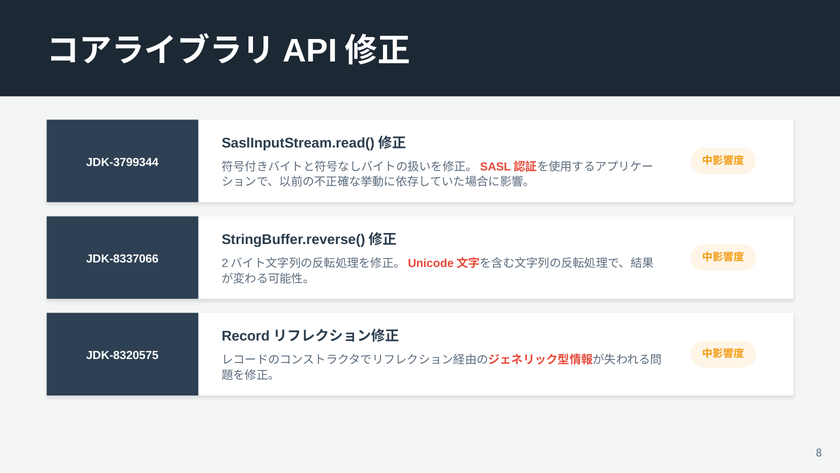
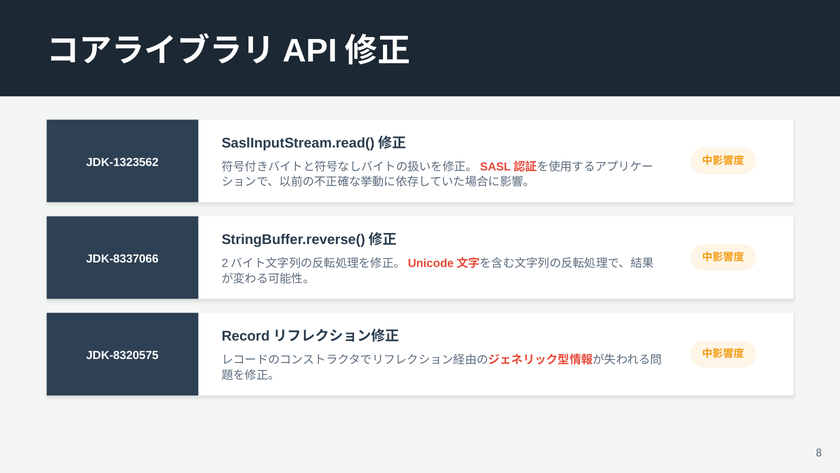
JDK-3799344: JDK-3799344 -> JDK-1323562
